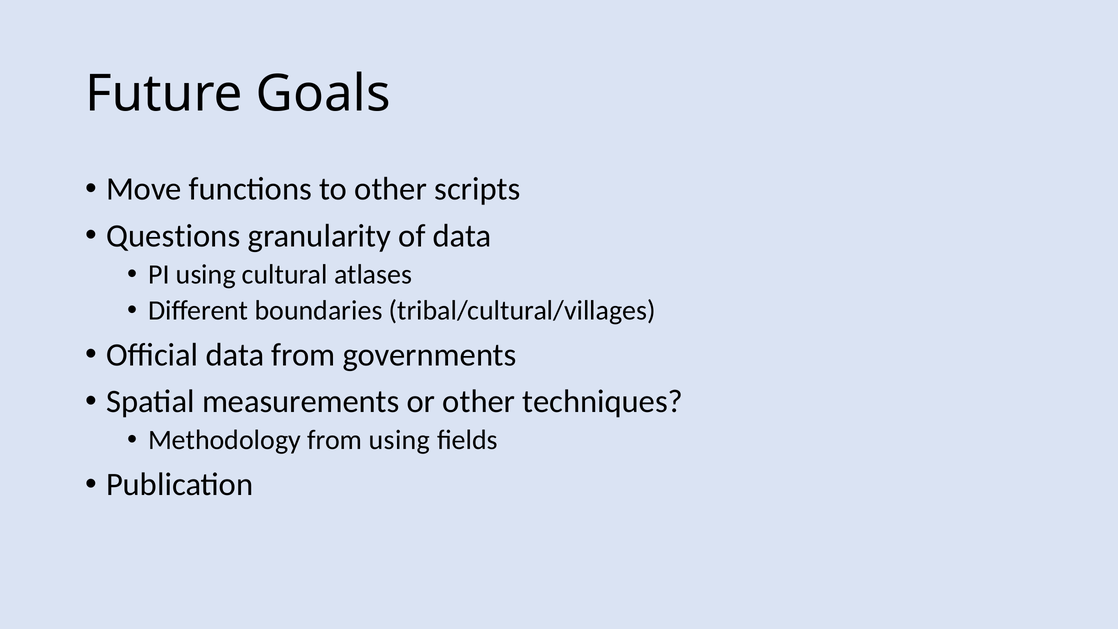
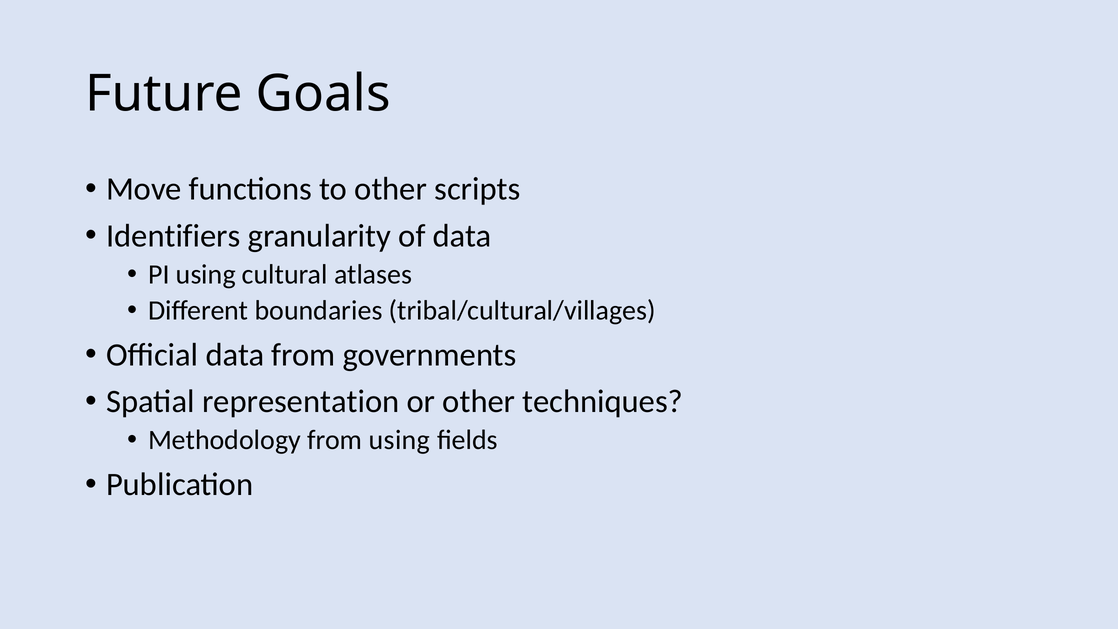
Questions: Questions -> Identifiers
measurements: measurements -> representation
